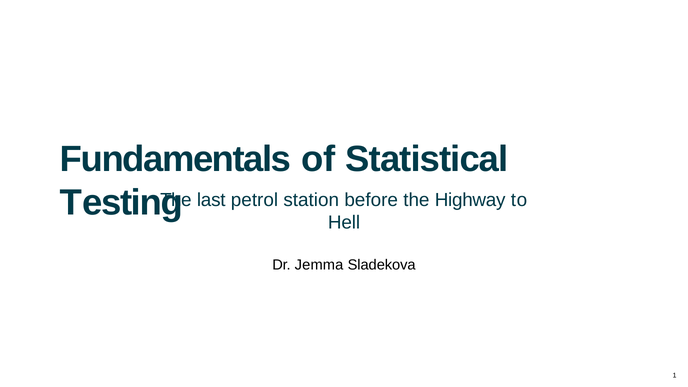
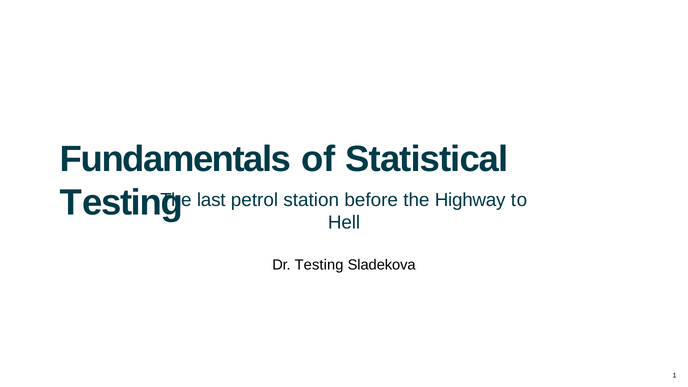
Dr Jemma: Jemma -> Testing
